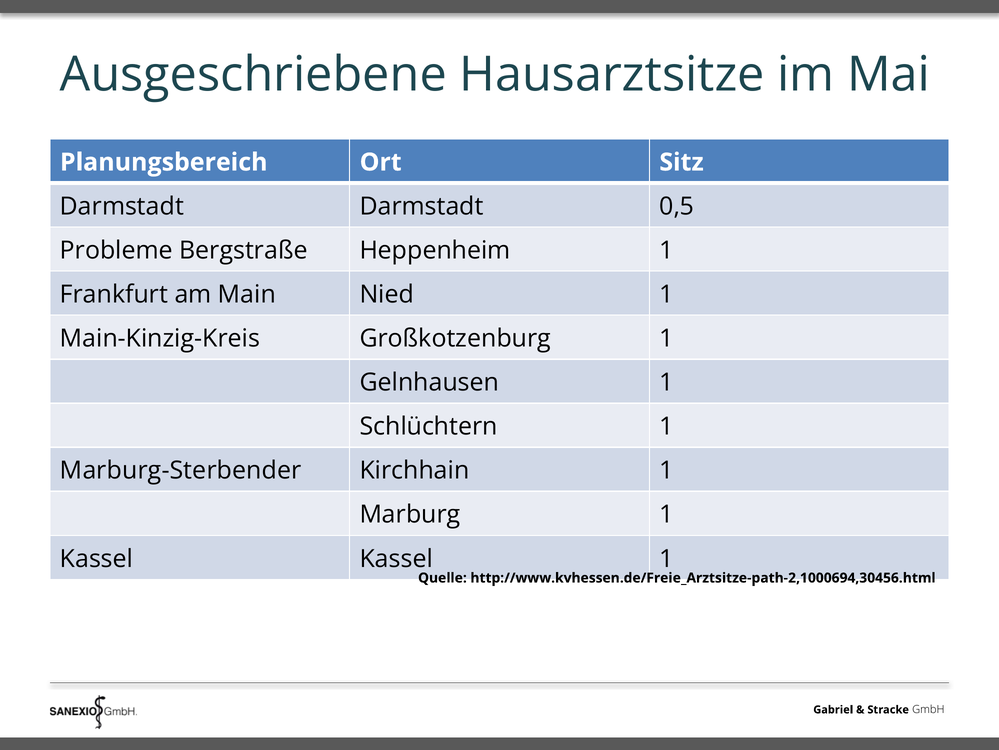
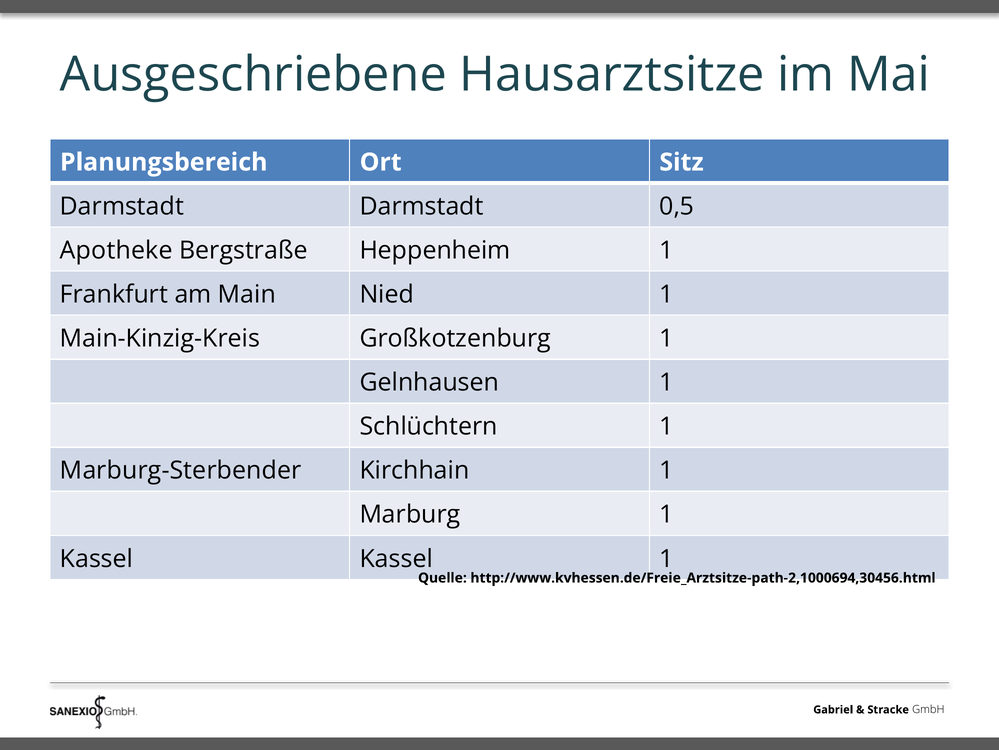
Probleme: Probleme -> Apotheke
